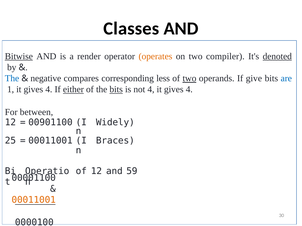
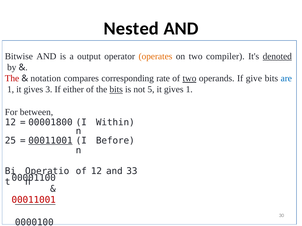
Classes: Classes -> Nested
Bitwise underline: present -> none
render: render -> output
The at (12, 79) colour: blue -> red
negative: negative -> notation
less: less -> rate
1 it gives 4: 4 -> 3
either underline: present -> none
not 4: 4 -> 5
4 at (189, 90): 4 -> 1
00901100: 00901100 -> 00001800
Widely: Widely -> Within
00011001 at (50, 141) underline: none -> present
Braces: Braces -> Before
59: 59 -> 33
00011001 at (34, 200) colour: orange -> red
